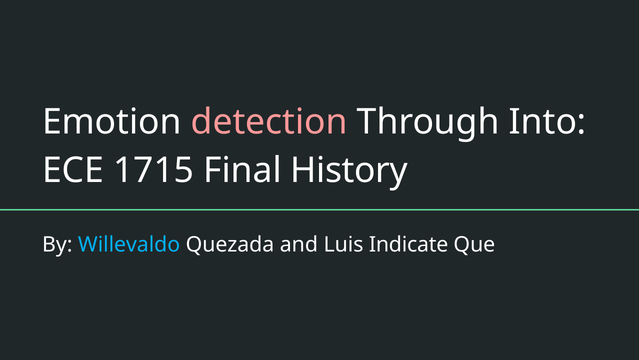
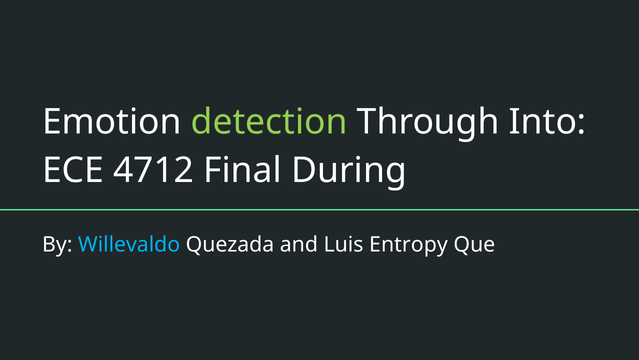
detection colour: pink -> light green
1715: 1715 -> 4712
History: History -> During
Indicate: Indicate -> Entropy
